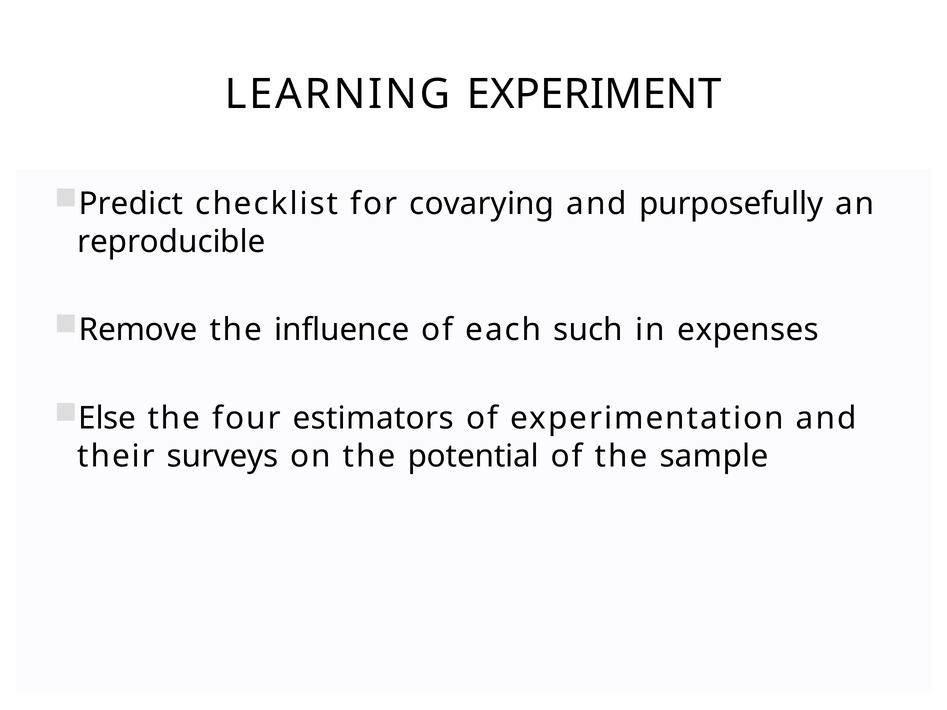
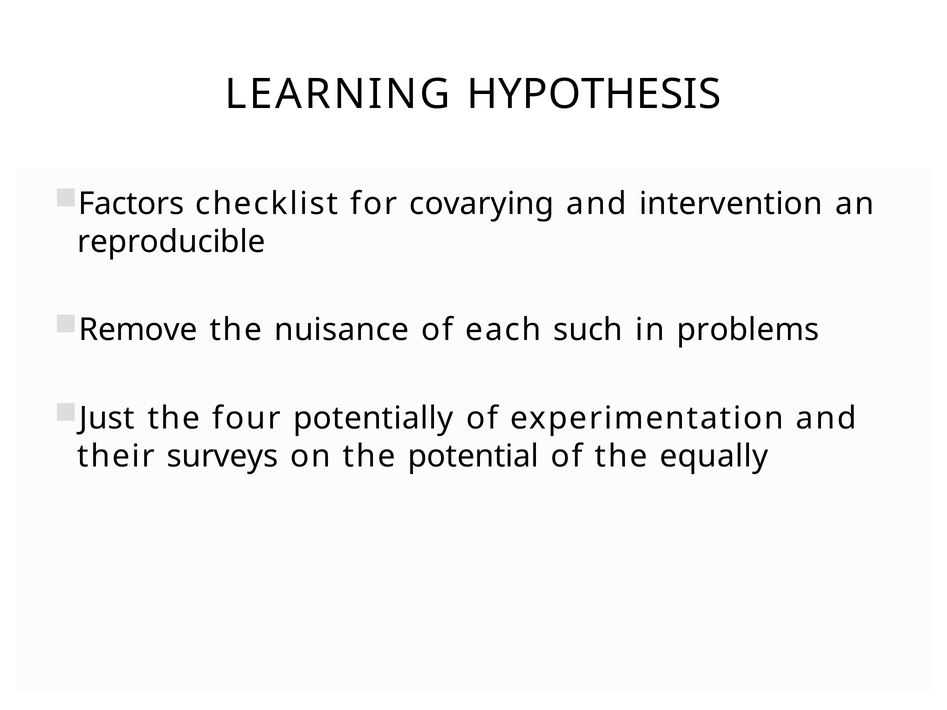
EXPERIMENT: EXPERIMENT -> HYPOTHESIS
Predict: Predict -> Factors
purposefully: purposefully -> intervention
influence: influence -> nuisance
expenses: expenses -> problems
Else: Else -> Just
estimators: estimators -> potentially
sample: sample -> equally
